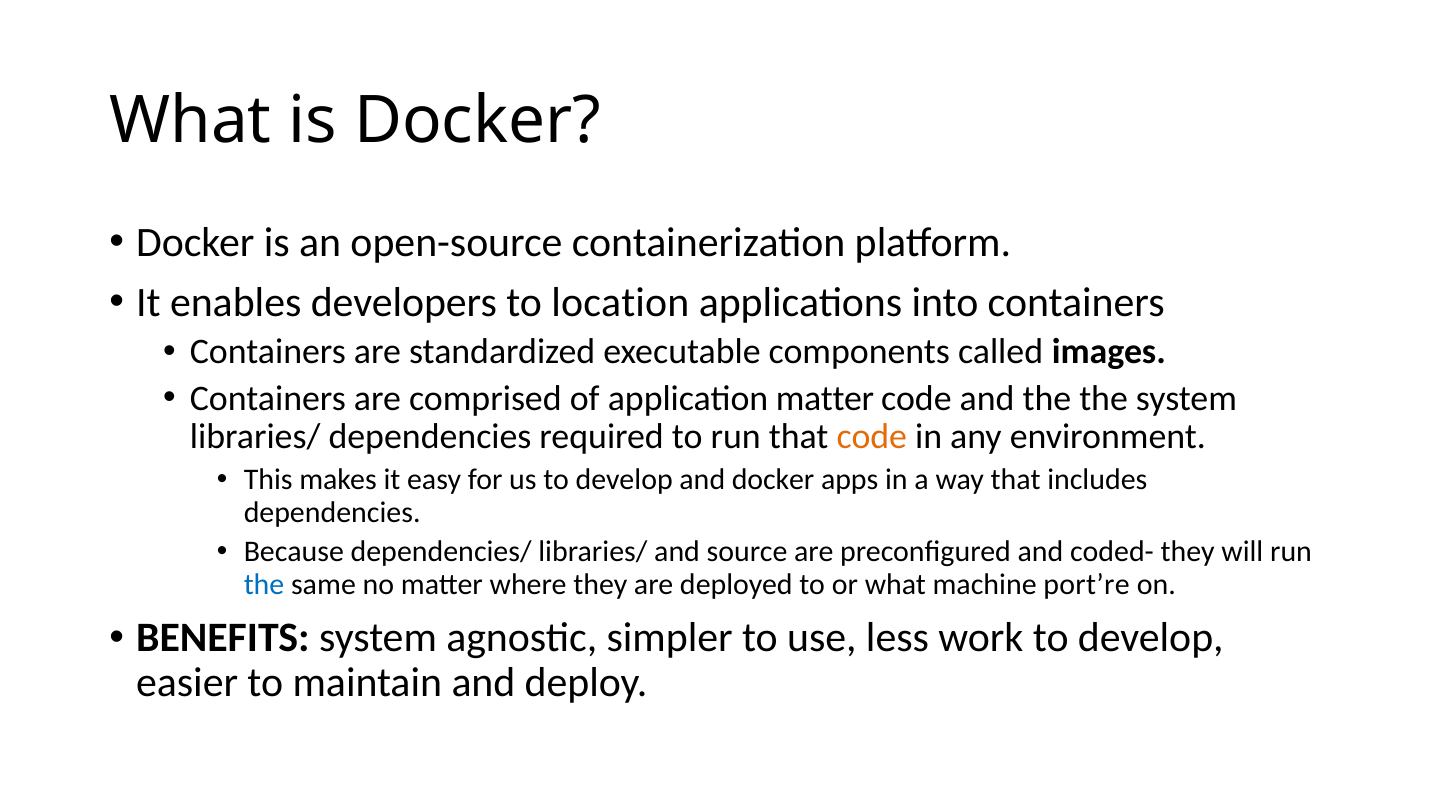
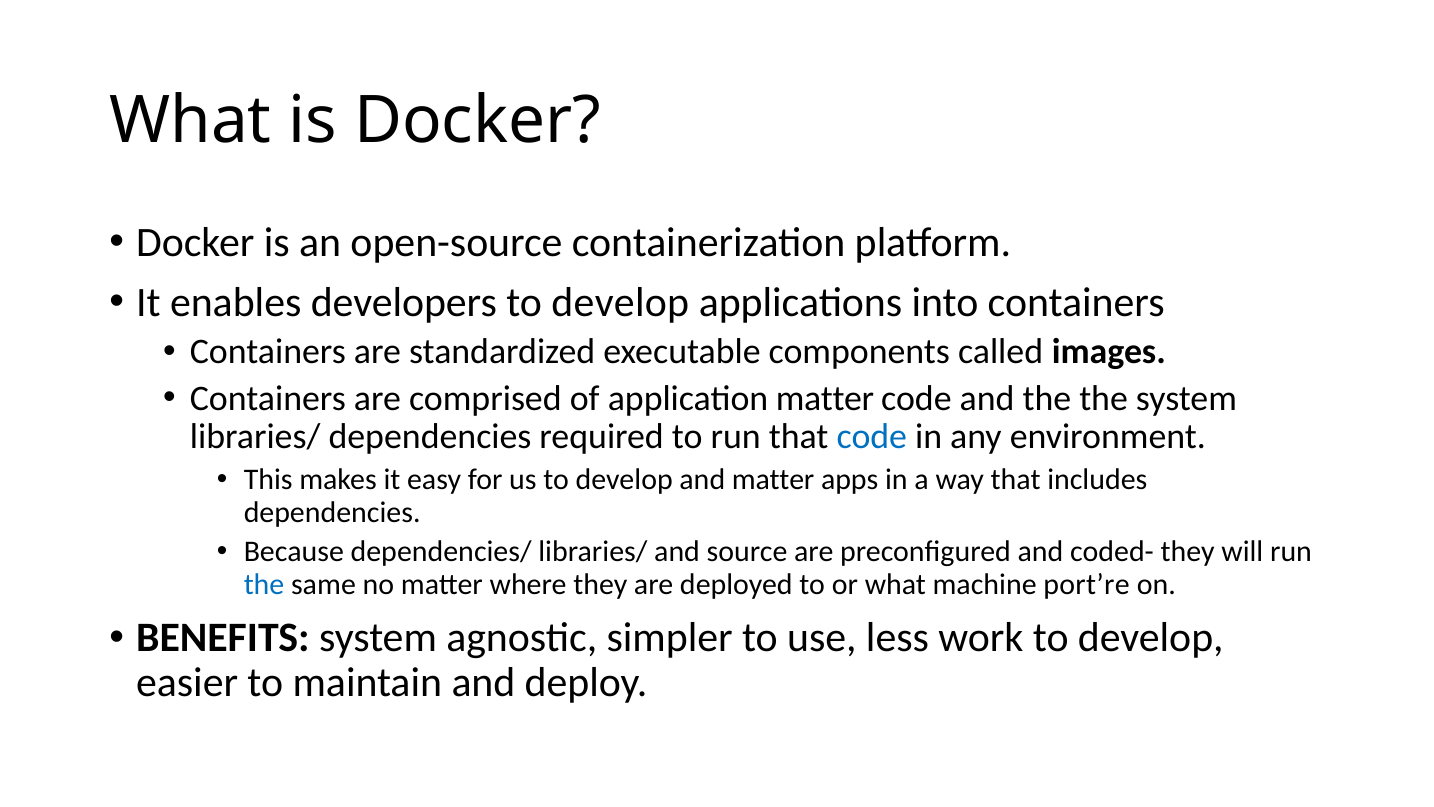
developers to location: location -> develop
code at (872, 437) colour: orange -> blue
and docker: docker -> matter
